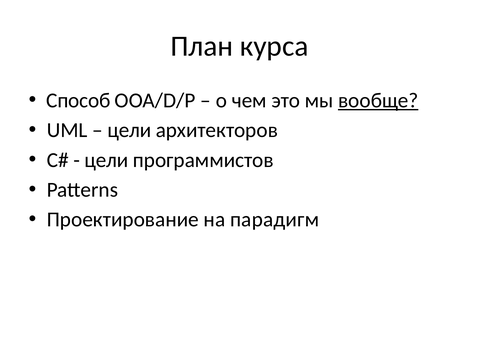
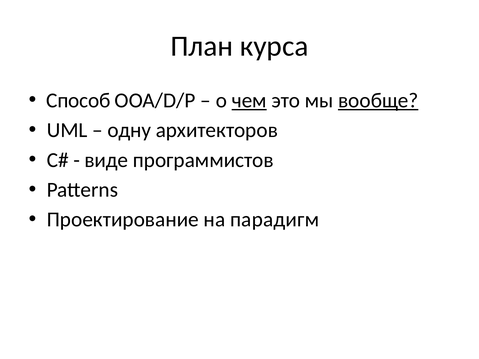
чем underline: none -> present
цели at (129, 130): цели -> одну
цели at (106, 160): цели -> виде
